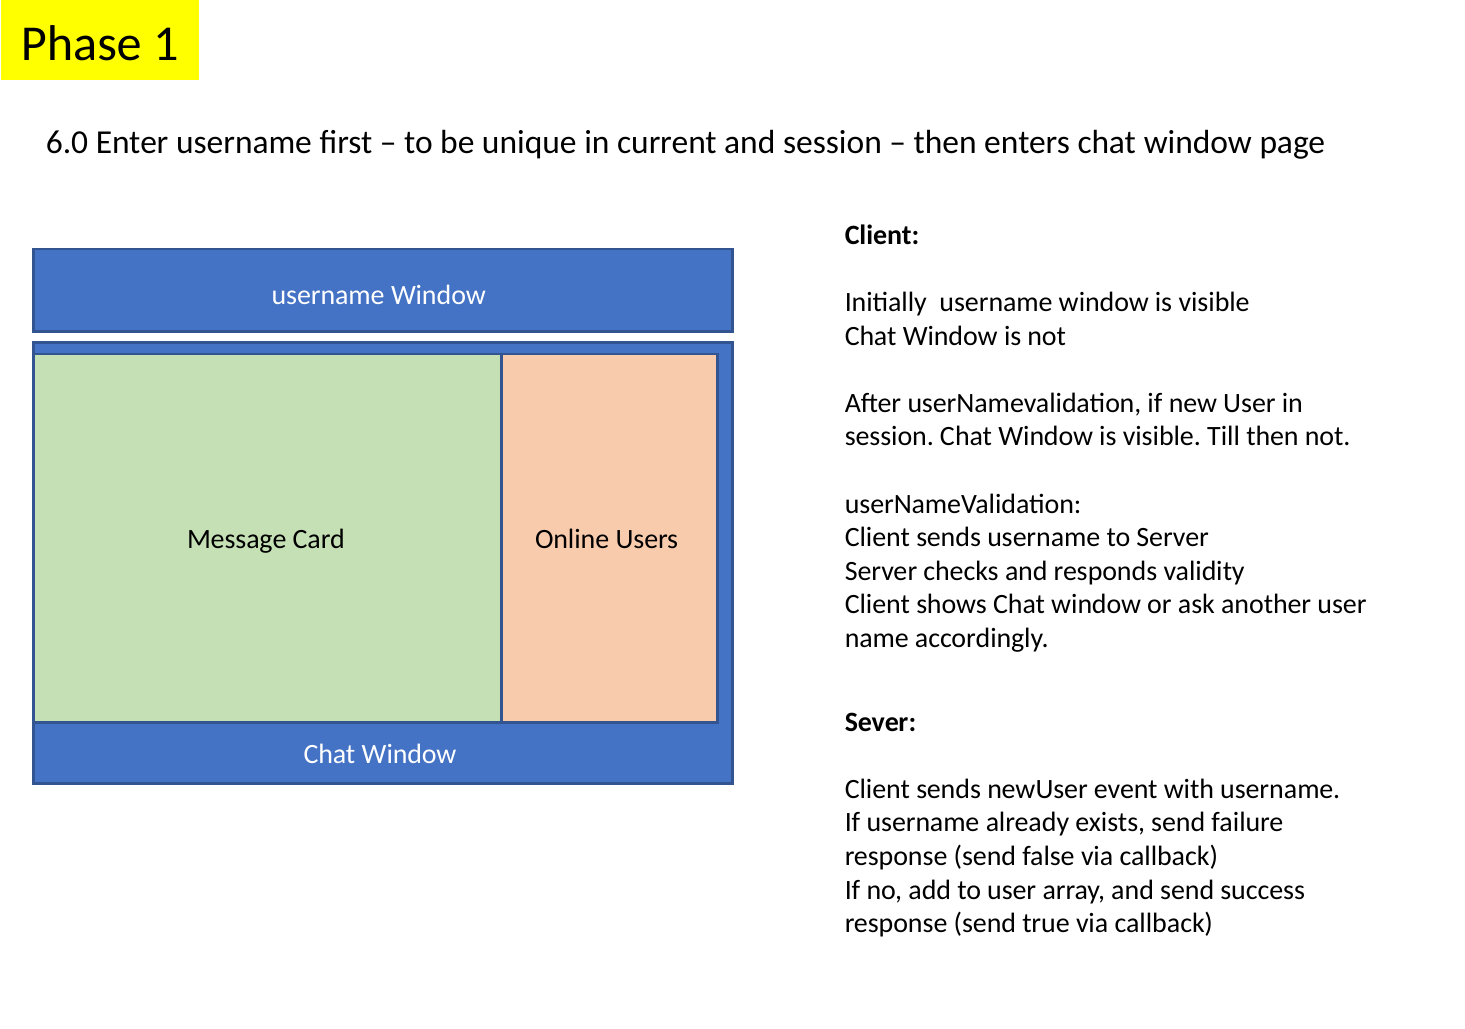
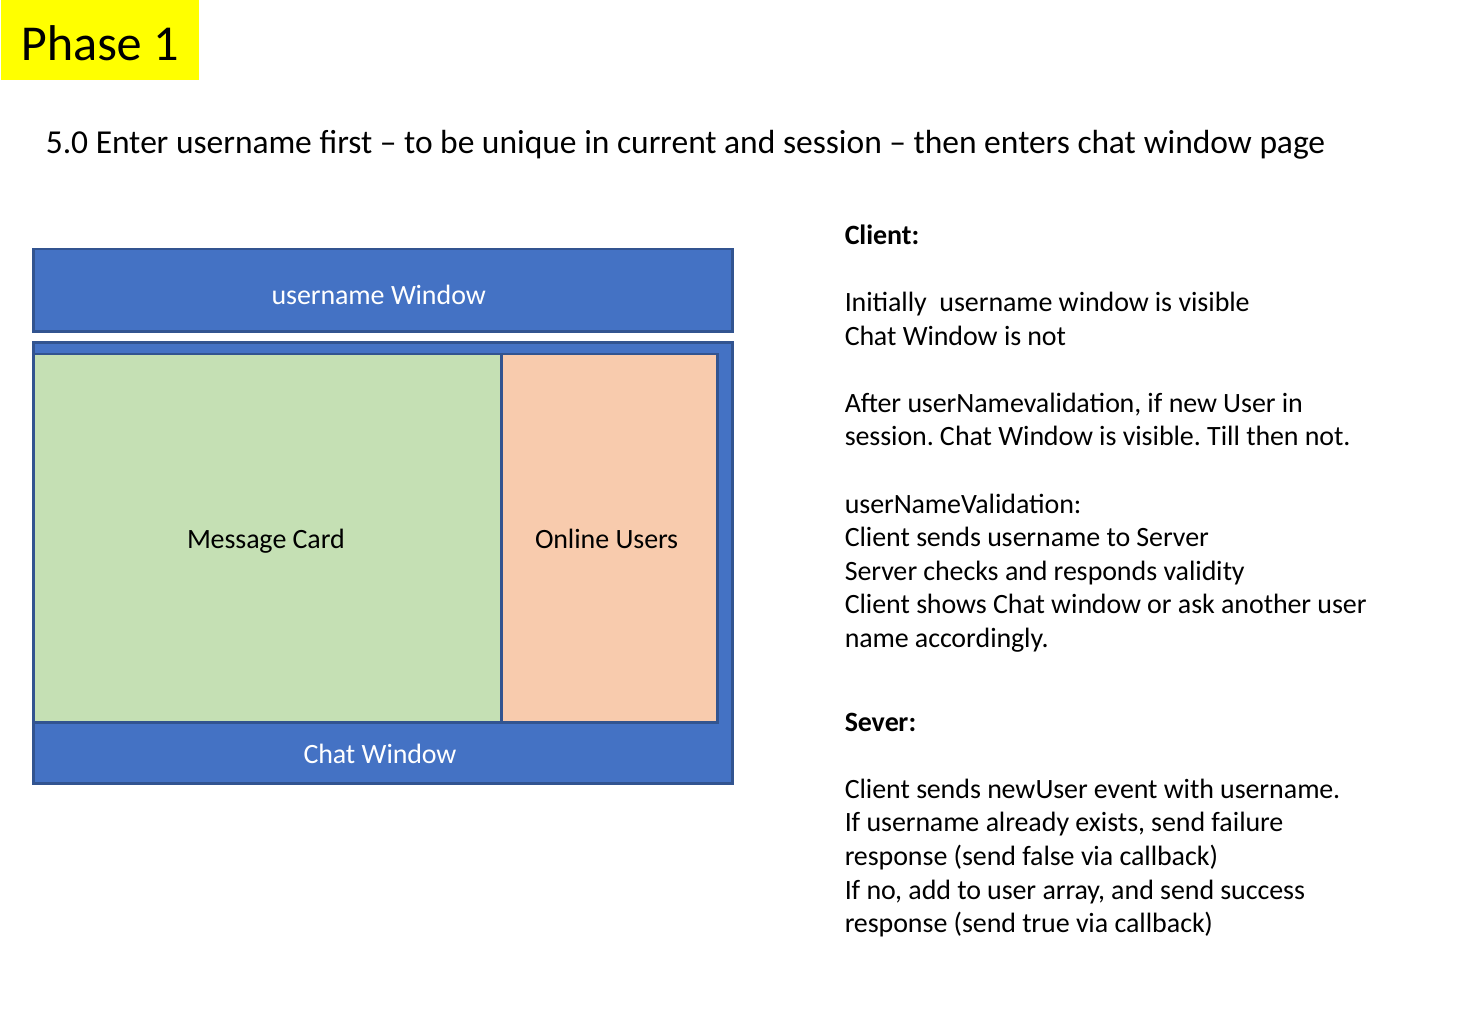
6.0: 6.0 -> 5.0
